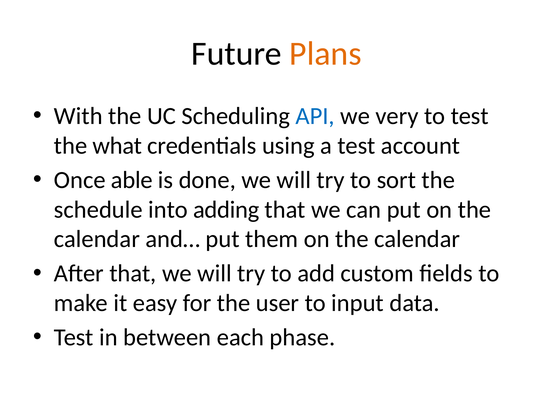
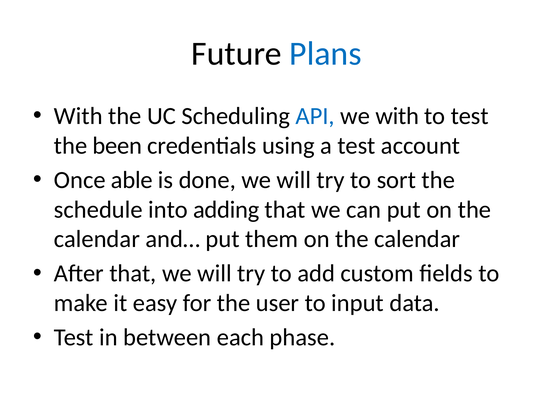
Plans colour: orange -> blue
we very: very -> with
what: what -> been
